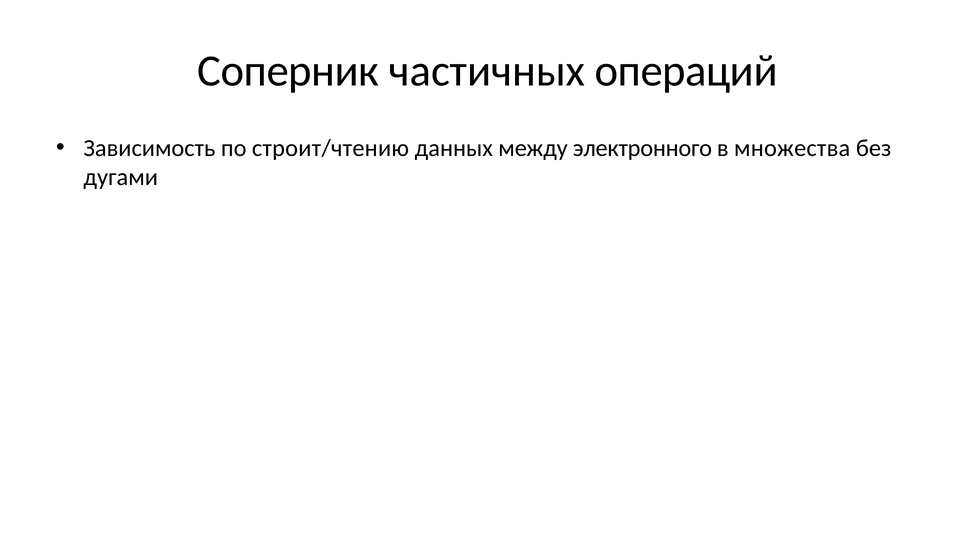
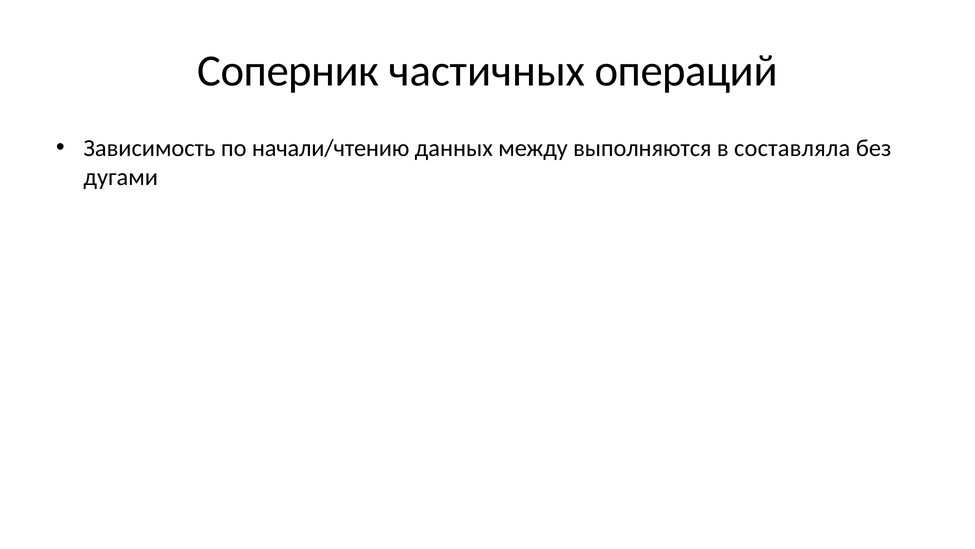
строит/чтению: строит/чтению -> начали/чтению
электронного: электронного -> выполняются
множества: множества -> составляла
